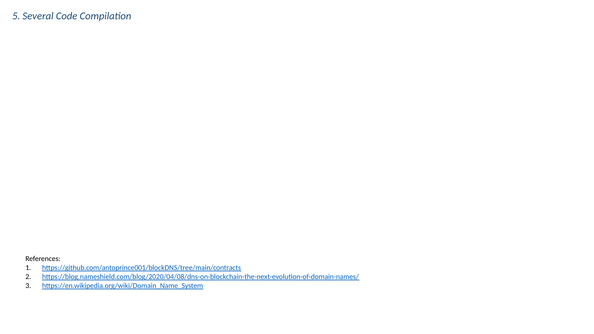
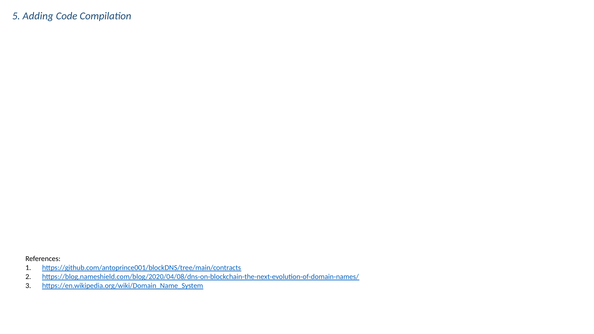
Several: Several -> Adding
